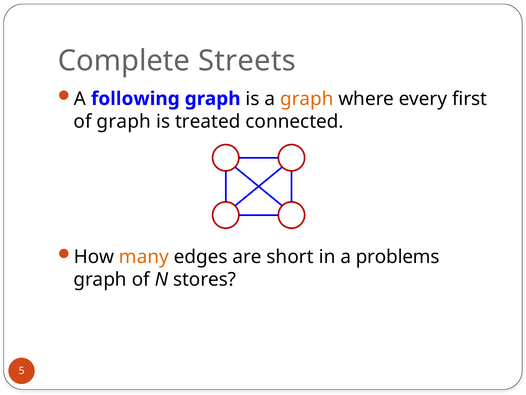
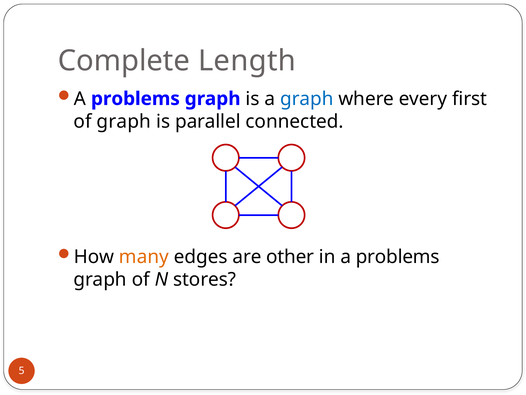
Streets: Streets -> Length
following at (135, 99): following -> problems
graph at (307, 99) colour: orange -> blue
treated: treated -> parallel
short: short -> other
